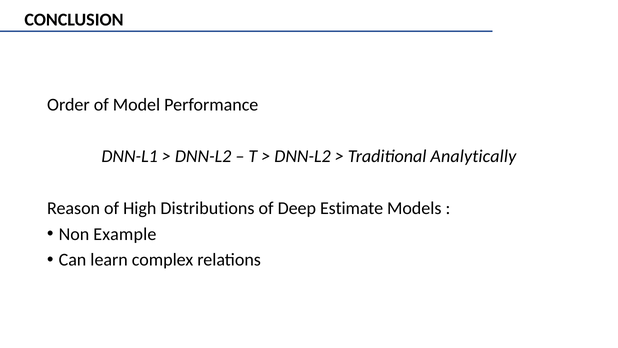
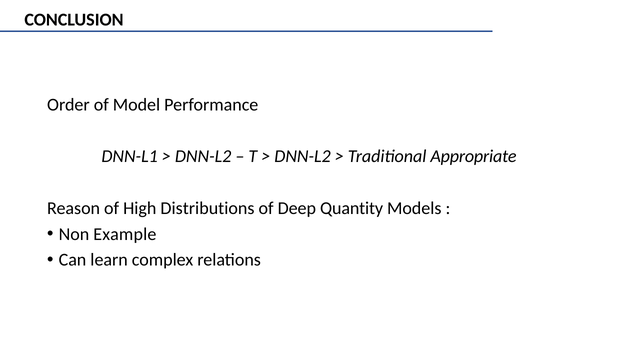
Analytically: Analytically -> Appropriate
Estimate: Estimate -> Quantity
